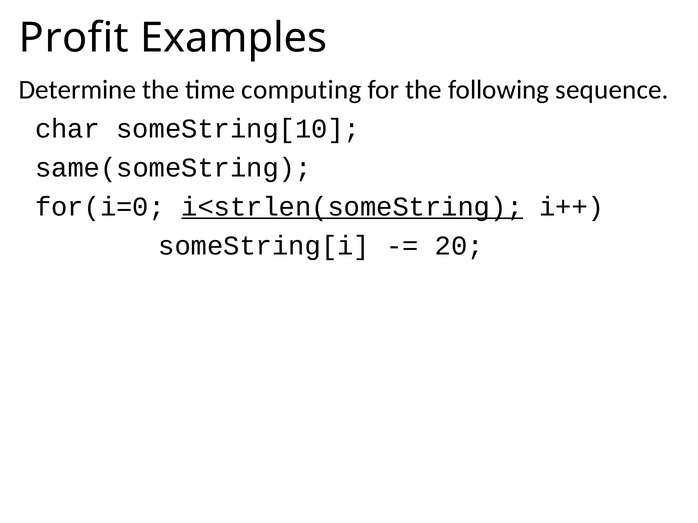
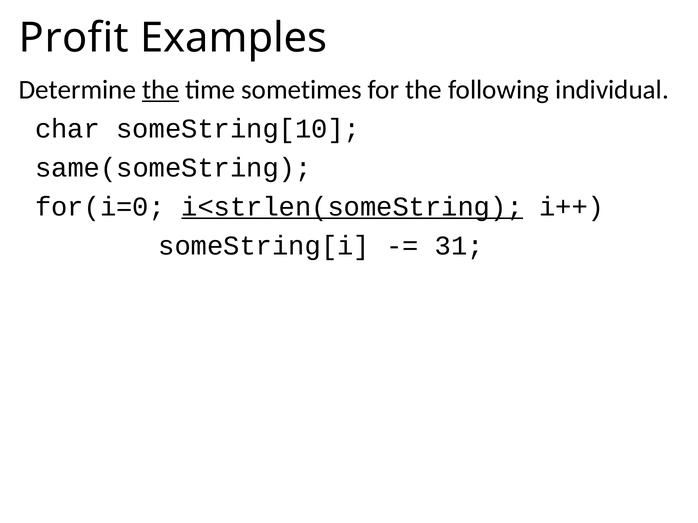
the at (161, 90) underline: none -> present
computing: computing -> sometimes
sequence: sequence -> individual
20: 20 -> 31
